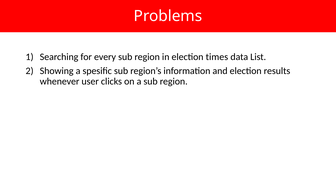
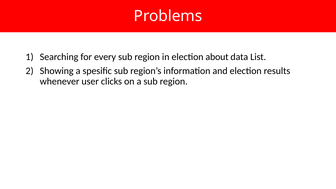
times: times -> about
